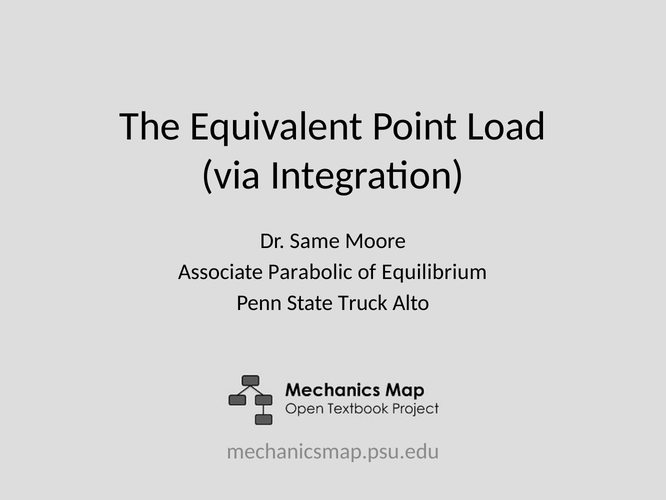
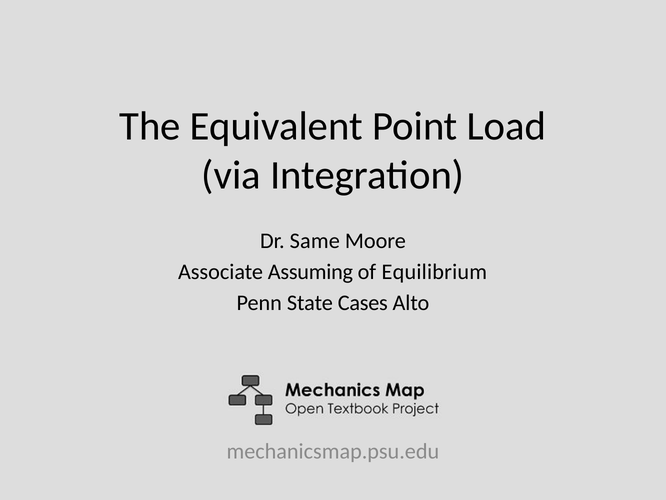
Parabolic: Parabolic -> Assuming
Truck: Truck -> Cases
